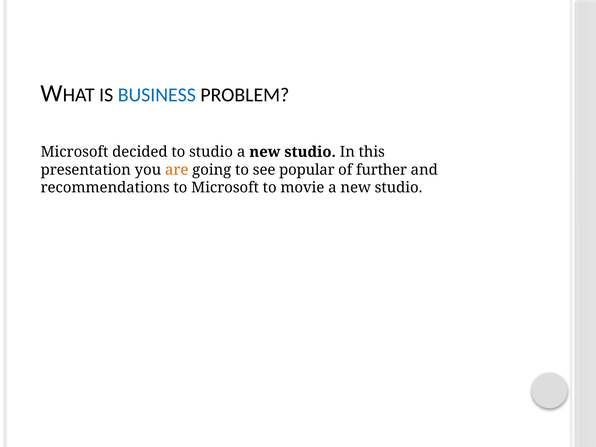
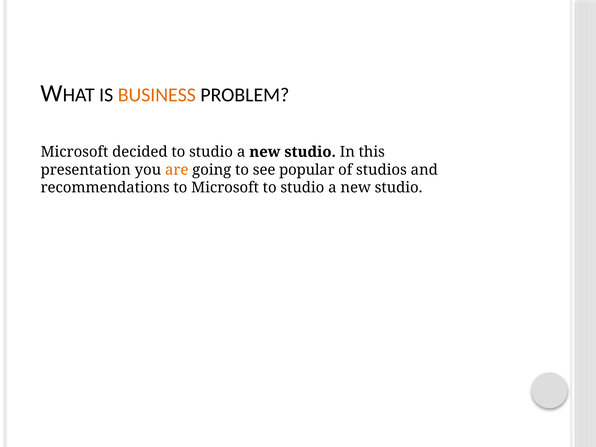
BUSINESS colour: blue -> orange
further: further -> studios
Microsoft to movie: movie -> studio
